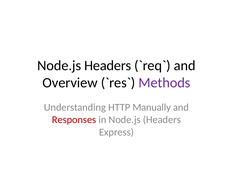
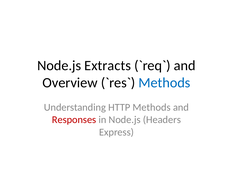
Headers at (108, 65): Headers -> Extracts
Methods at (164, 83) colour: purple -> blue
HTTP Manually: Manually -> Methods
